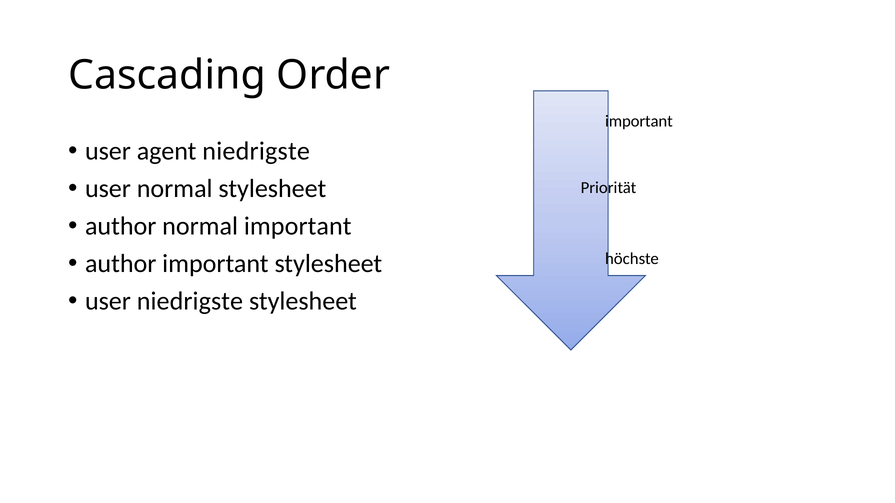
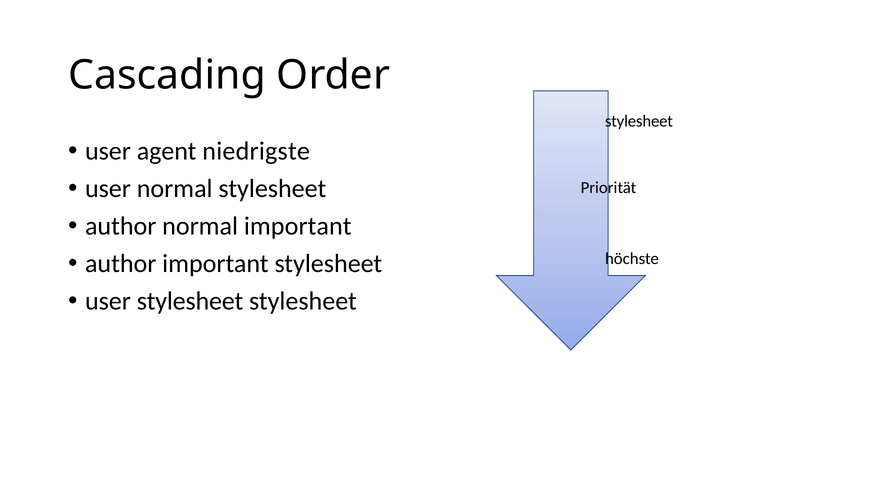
important at (639, 121): important -> stylesheet
user niedrigste: niedrigste -> stylesheet
